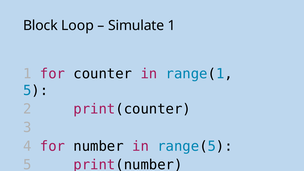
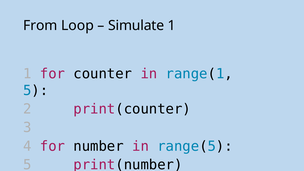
Block: Block -> From
